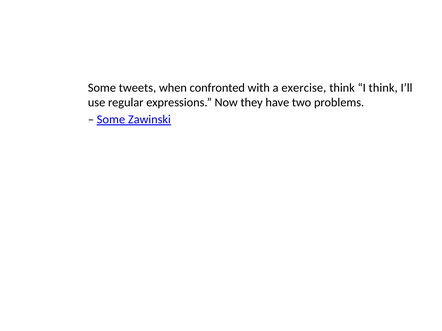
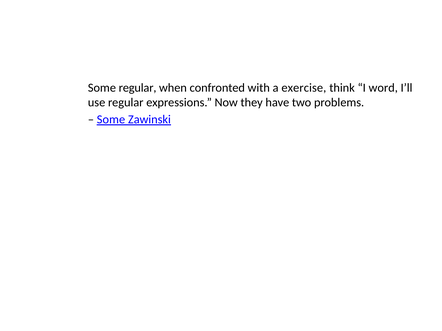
Some tweets: tweets -> regular
I think: think -> word
